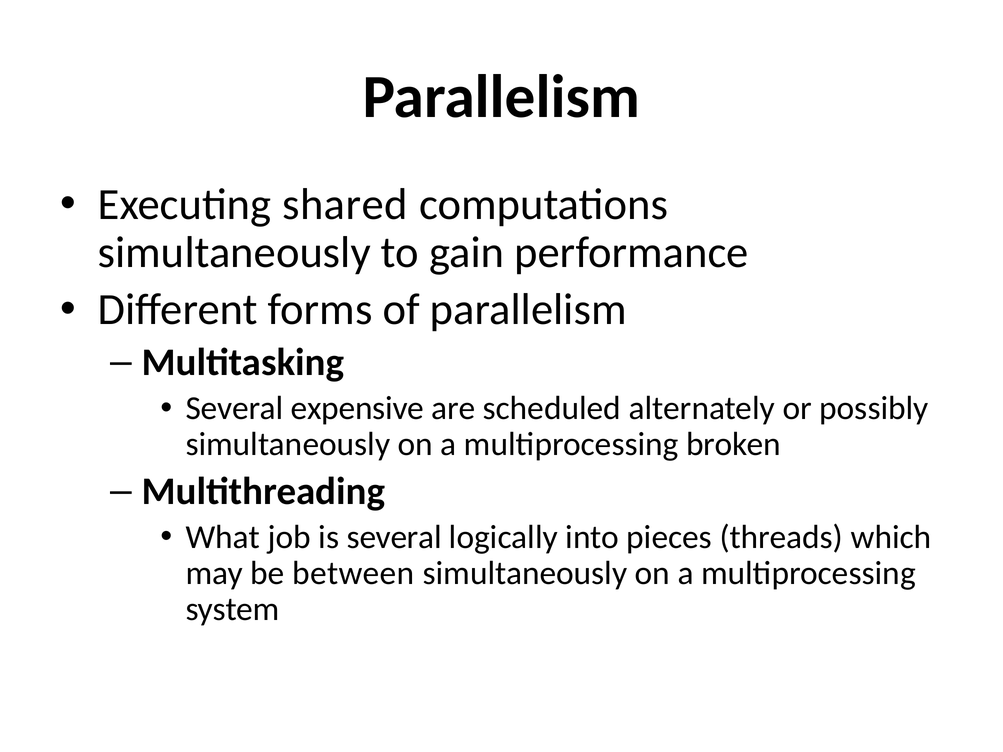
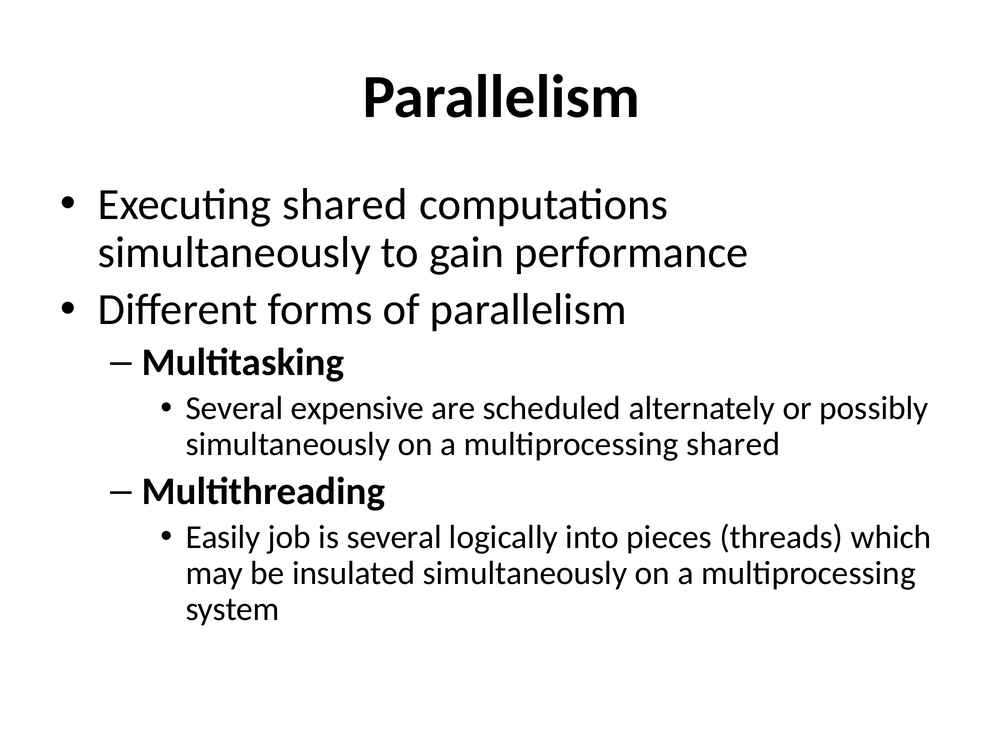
multiprocessing broken: broken -> shared
What: What -> Easily
between: between -> insulated
